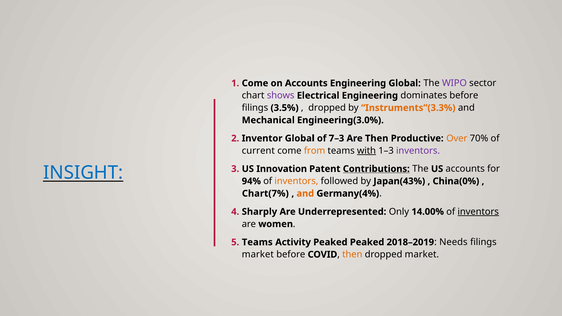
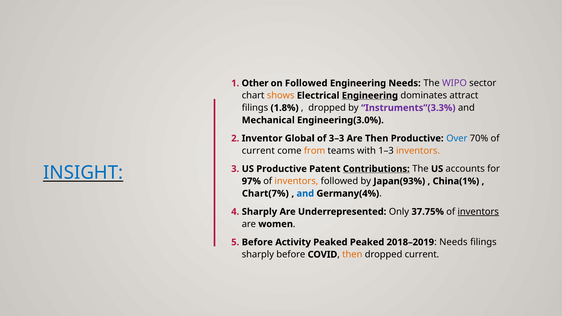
Come at (255, 83): Come -> Other
on Accounts: Accounts -> Followed
Engineering Global: Global -> Needs
shows colour: purple -> orange
Engineering at (370, 96) underline: none -> present
dominates before: before -> attract
3.5%: 3.5% -> 1.8%
Instruments”(3.3% colour: orange -> purple
7–3: 7–3 -> 3–3
Over colour: orange -> blue
with underline: present -> none
inventors at (418, 151) colour: purple -> orange
US Innovation: Innovation -> Productive
94%: 94% -> 97%
Japan(43%: Japan(43% -> Japan(93%
China(0%: China(0% -> China(1%
and at (305, 194) colour: orange -> blue
14.00%: 14.00% -> 37.75%
Teams at (257, 242): Teams -> Before
market at (258, 255): market -> sharply
dropped market: market -> current
